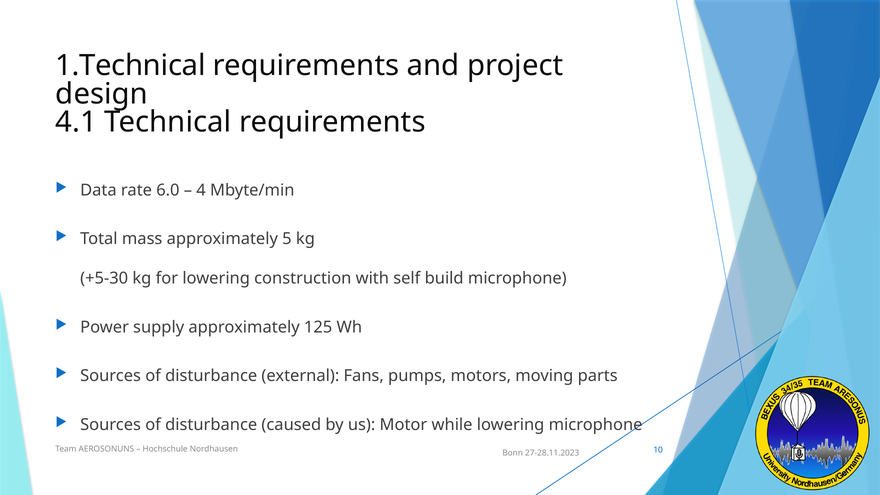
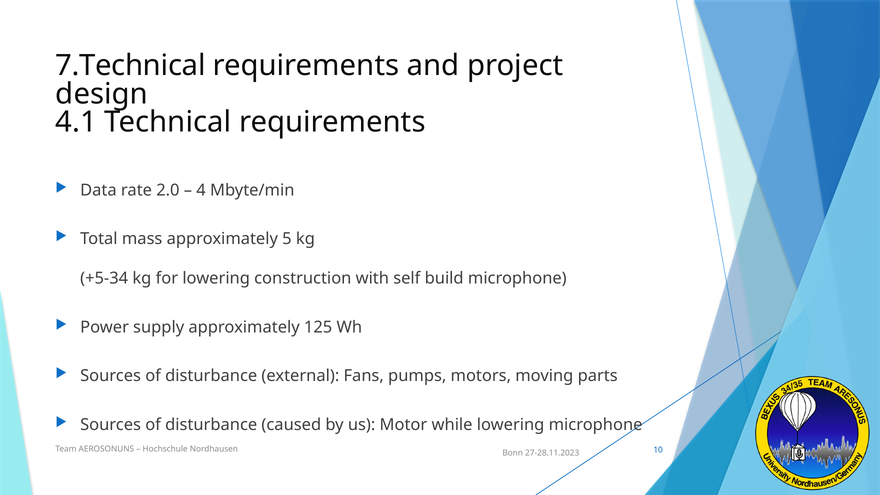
1.Technical: 1.Technical -> 7.Technical
6.0: 6.0 -> 2.0
+5-30: +5-30 -> +5-34
